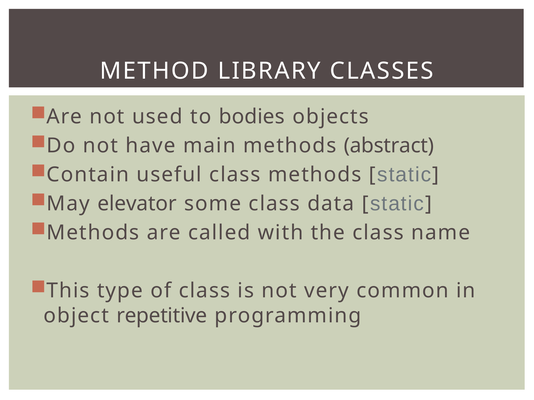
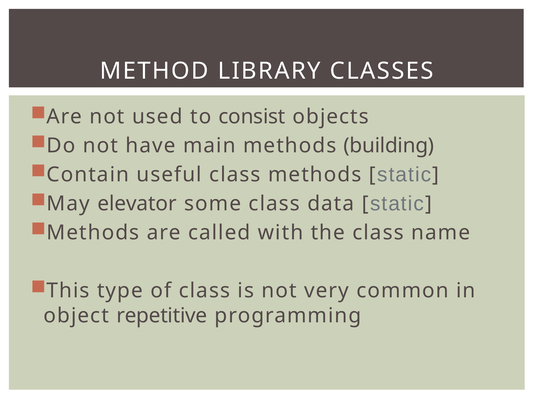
bodies: bodies -> consist
abstract: abstract -> building
